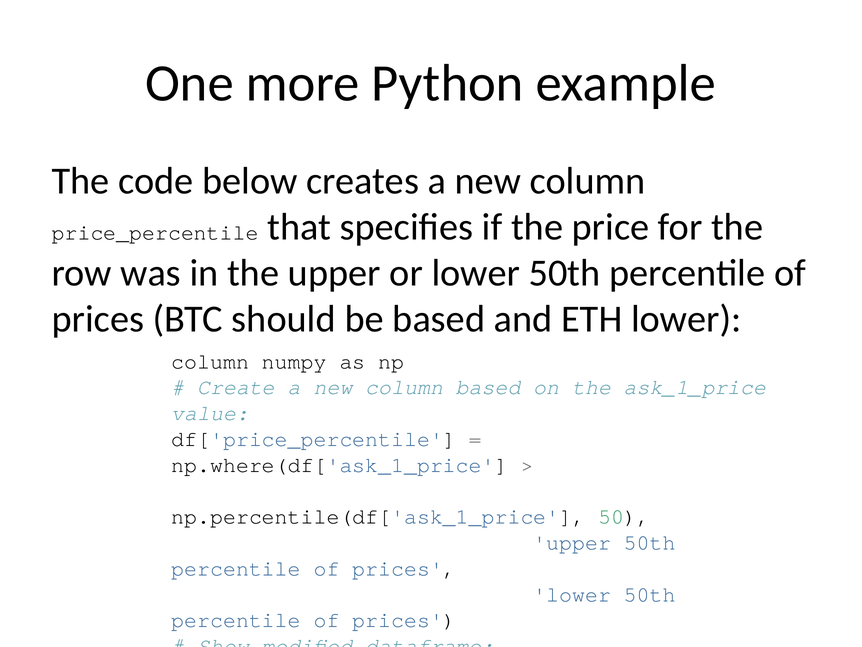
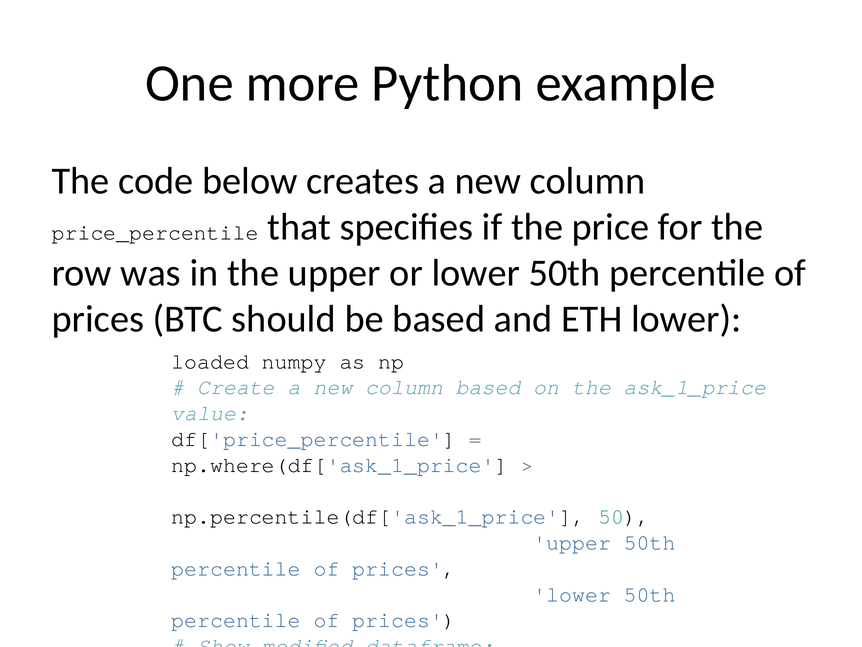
column at (210, 361): column -> loaded
